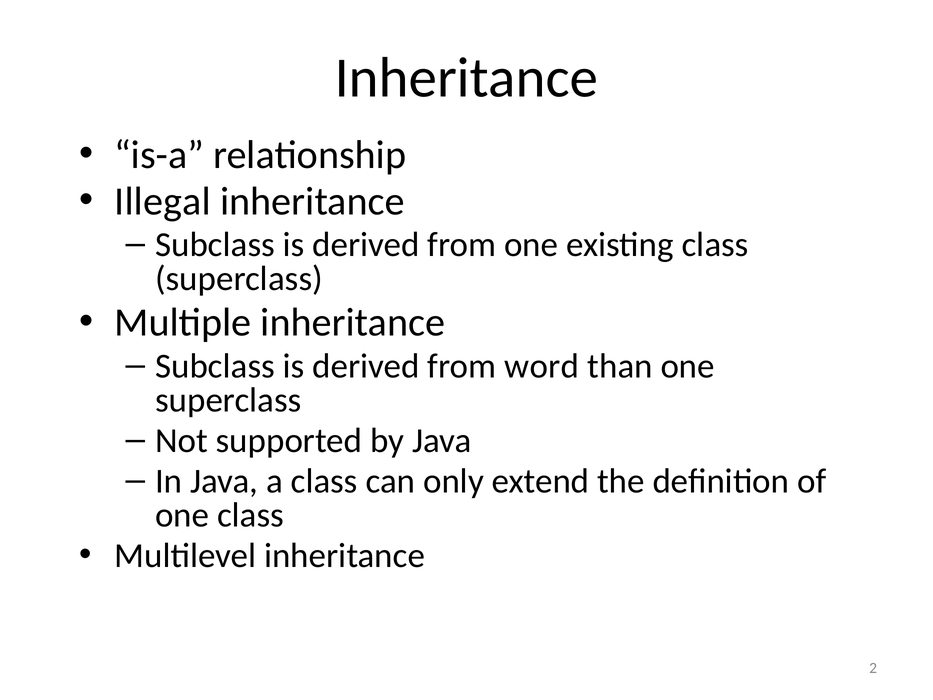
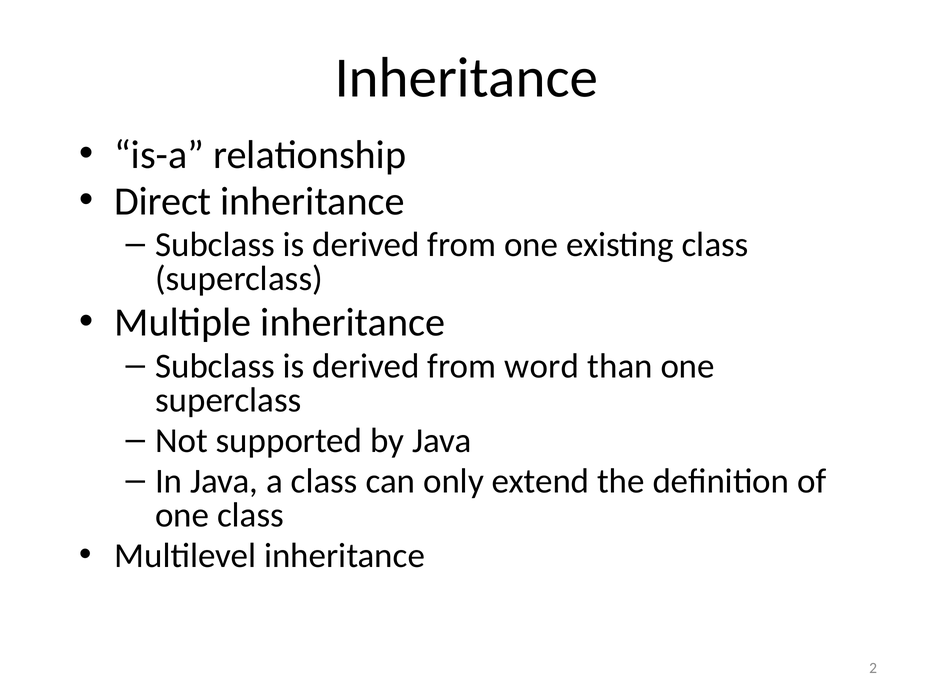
Illegal: Illegal -> Direct
